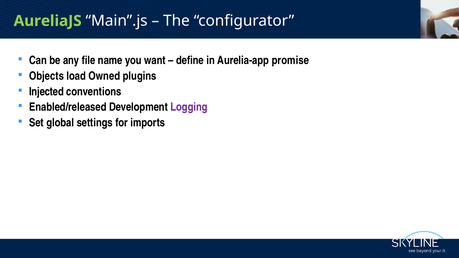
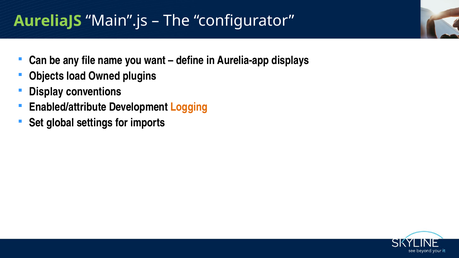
promise: promise -> displays
Injected: Injected -> Display
Enabled/released: Enabled/released -> Enabled/attribute
Logging colour: purple -> orange
